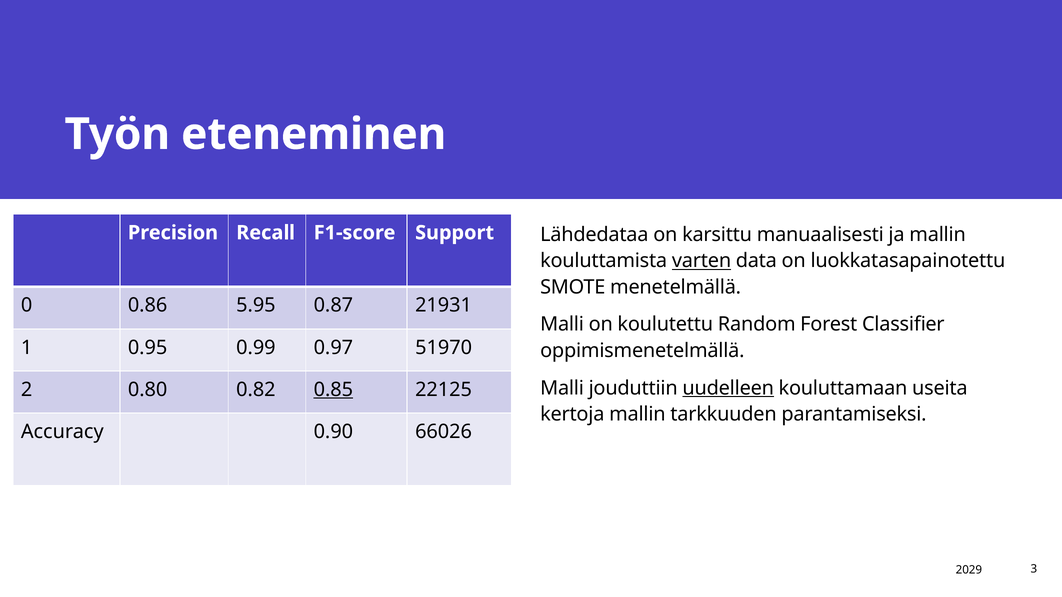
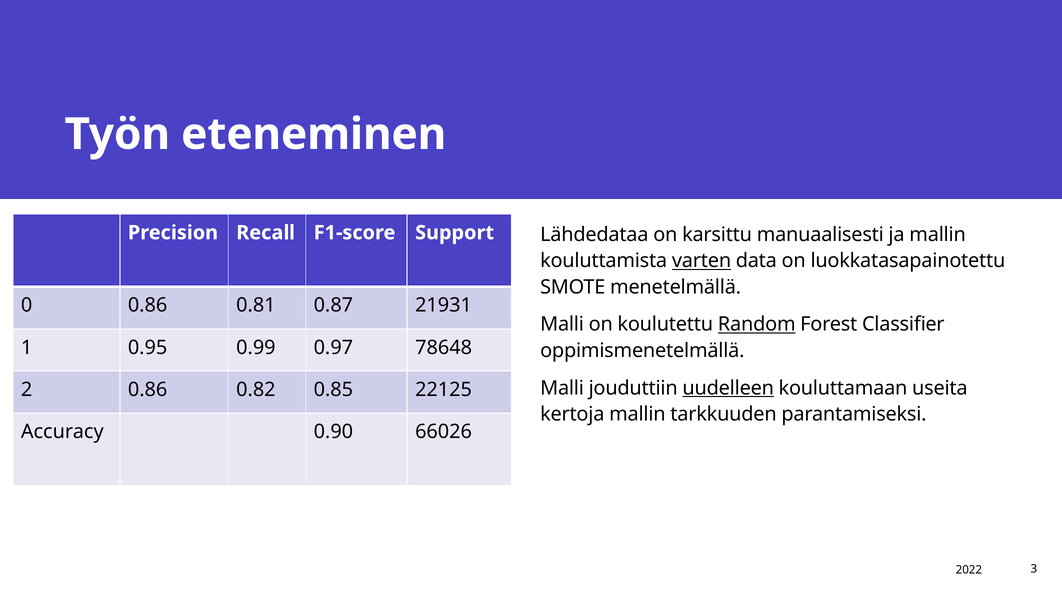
5.95: 5.95 -> 0.81
Random underline: none -> present
51970: 51970 -> 78648
2 0.80: 0.80 -> 0.86
0.85 underline: present -> none
2029: 2029 -> 2022
